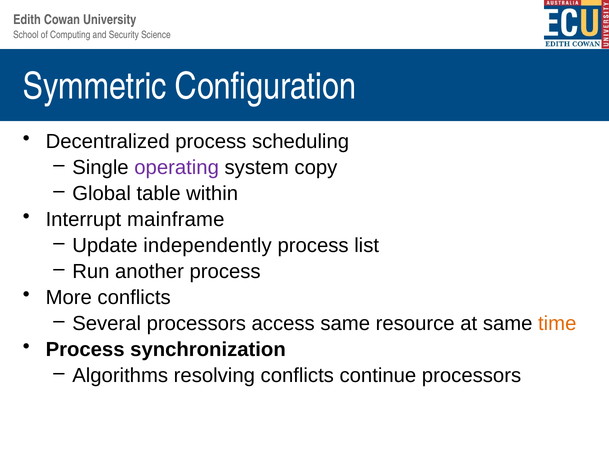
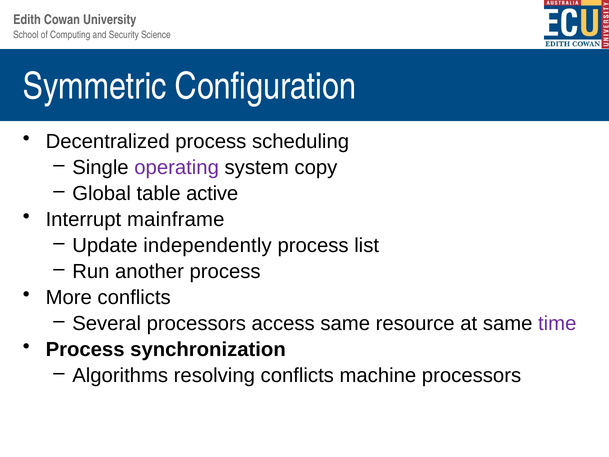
within: within -> active
time colour: orange -> purple
continue: continue -> machine
